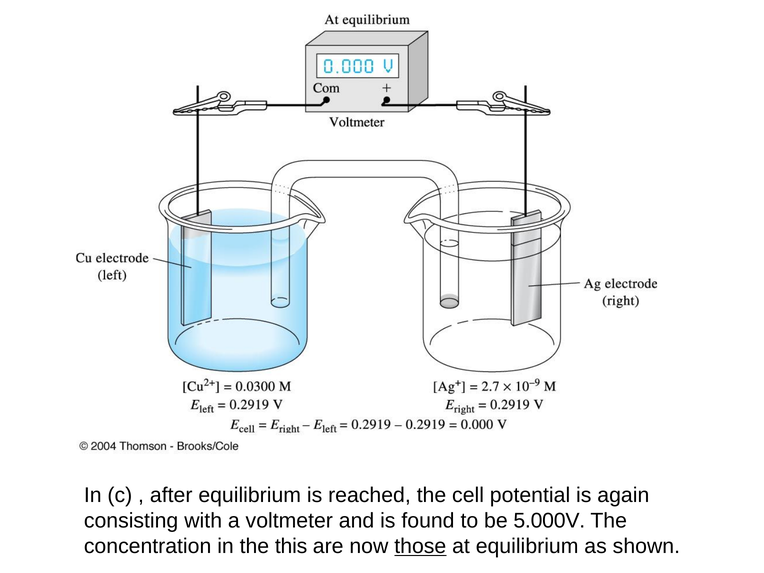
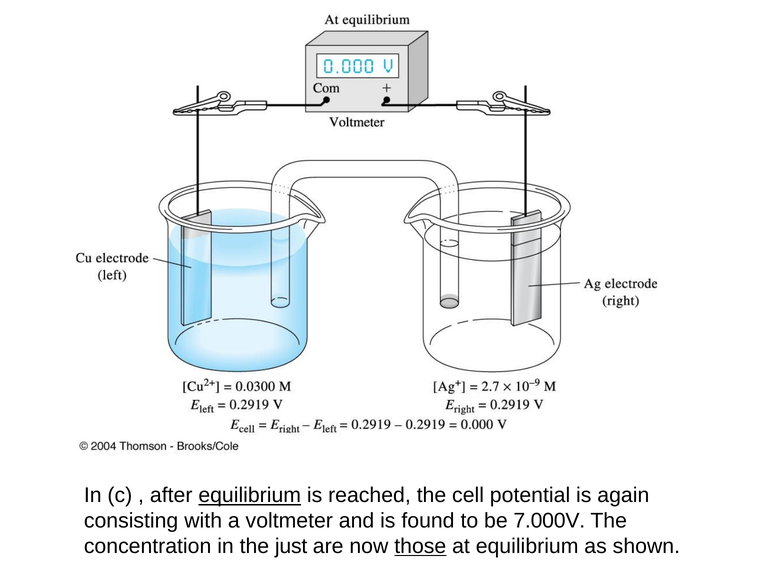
equilibrium at (250, 495) underline: none -> present
5.000V: 5.000V -> 7.000V
this: this -> just
